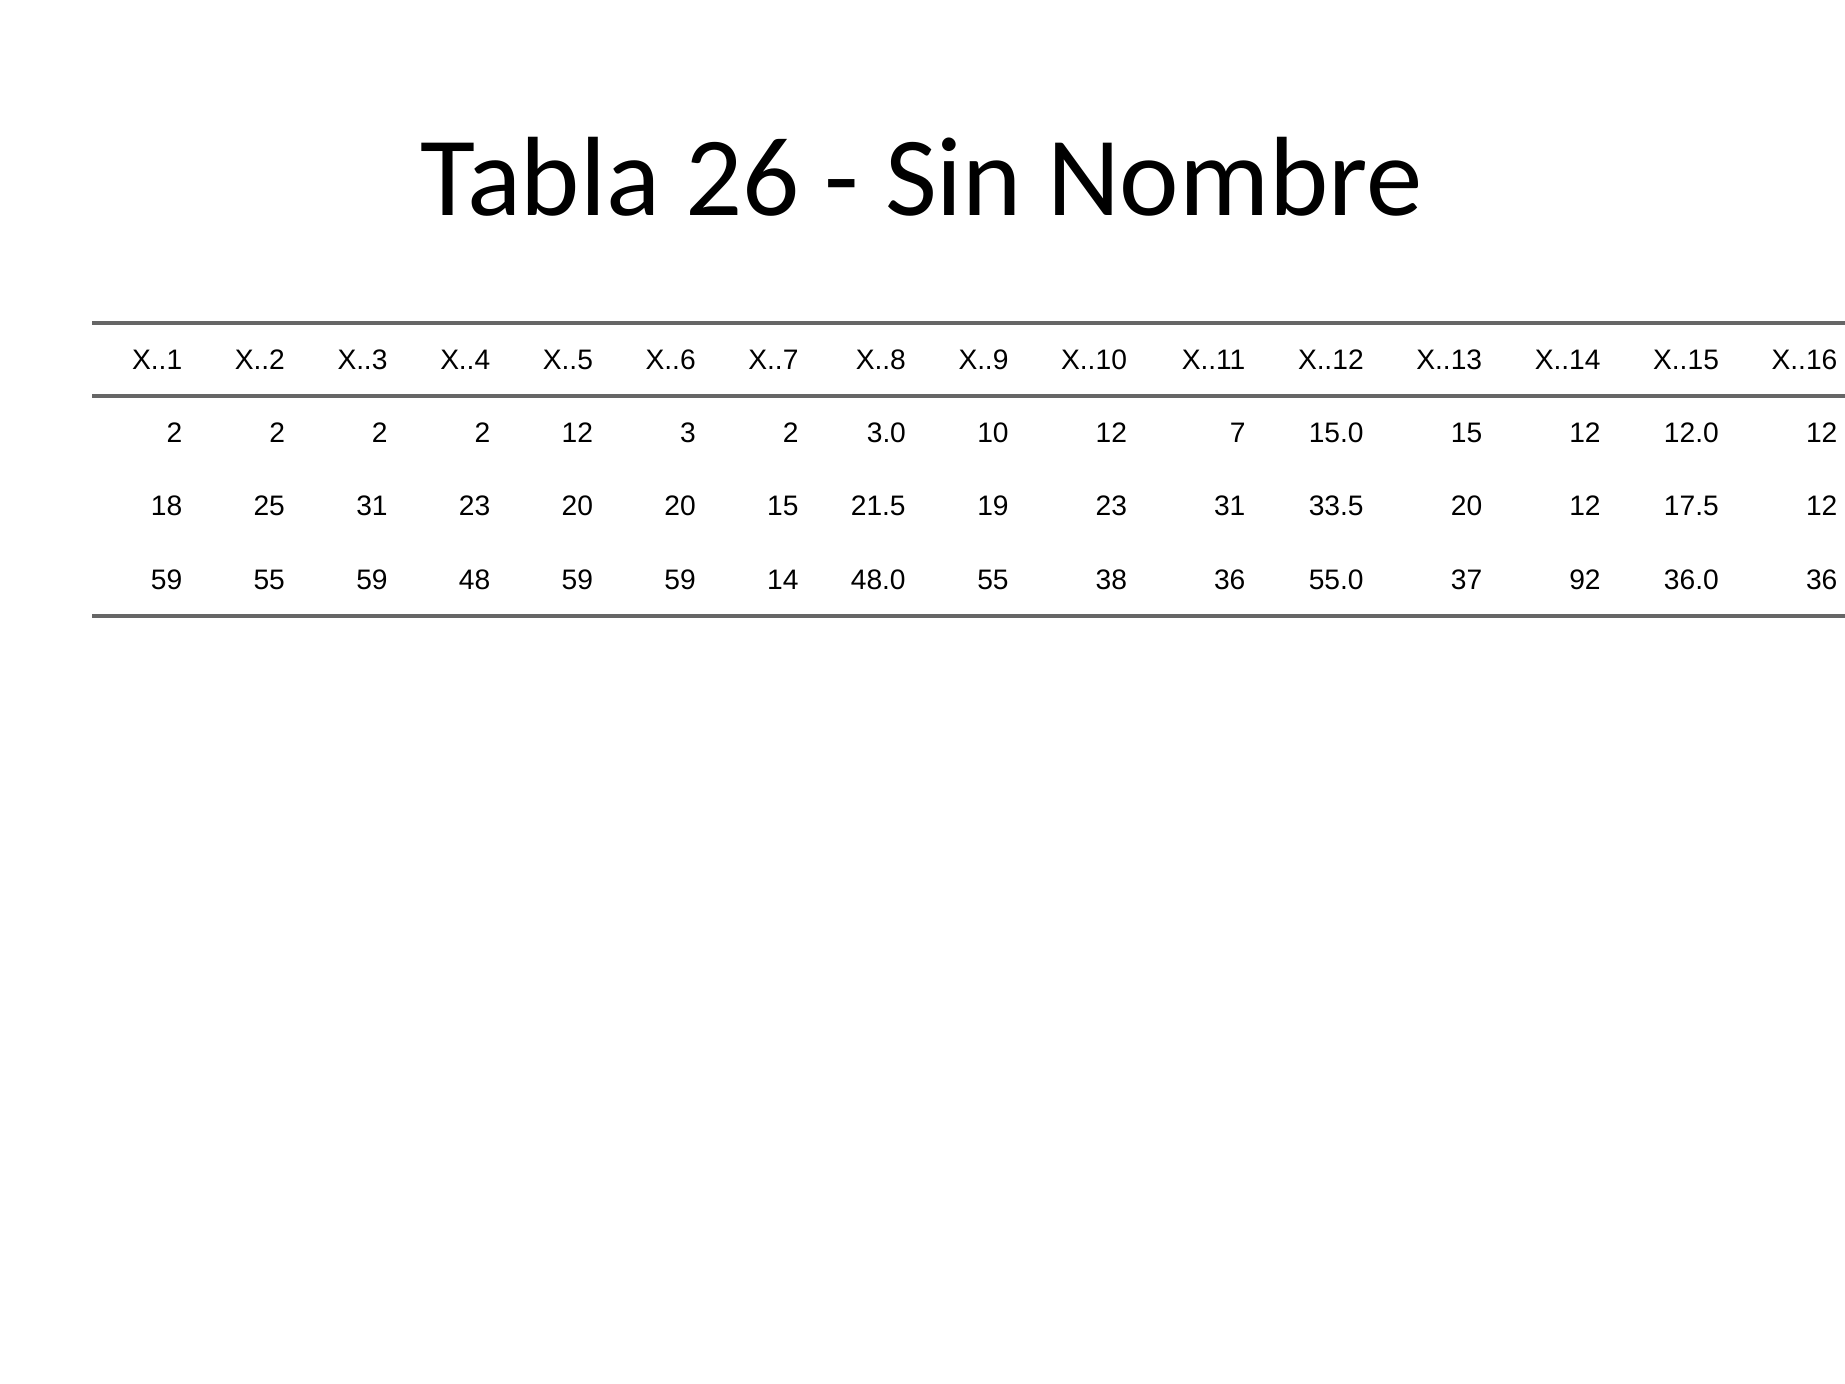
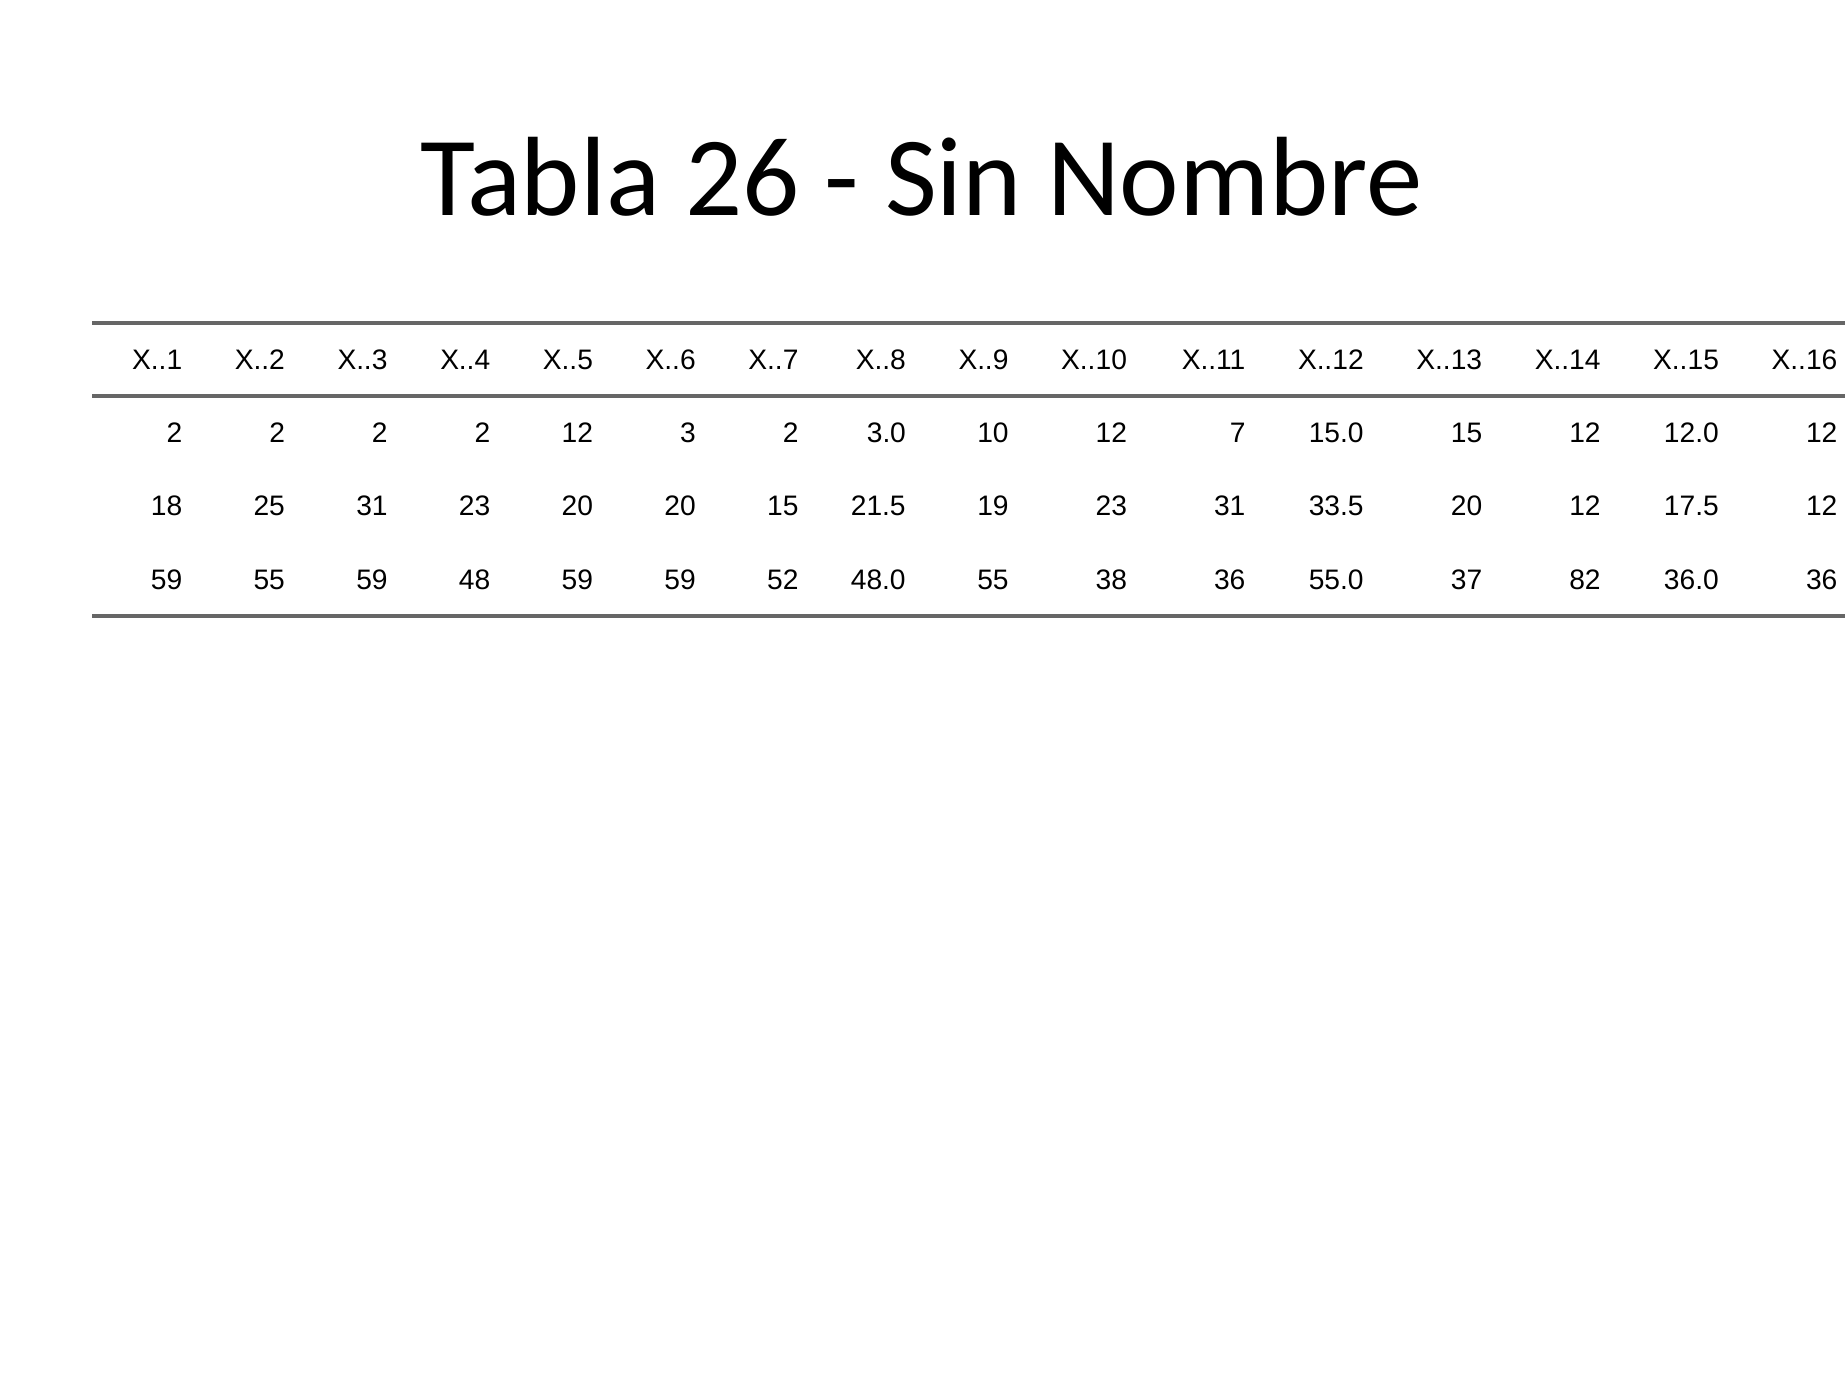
14: 14 -> 52
92: 92 -> 82
